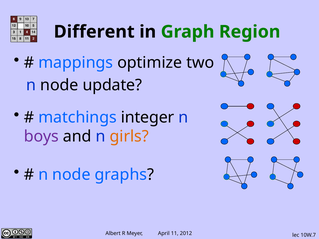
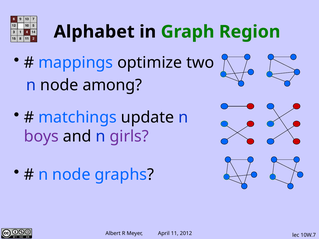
Different: Different -> Alphabet
update: update -> among
integer: integer -> update
girls colour: orange -> purple
